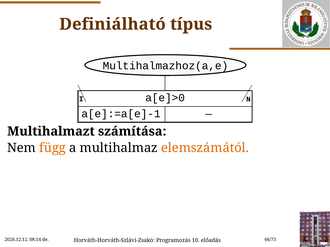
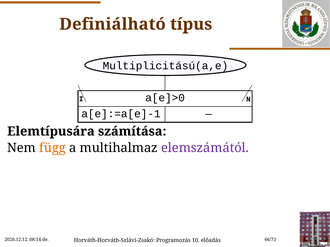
Multihalmazhoz(a,e: Multihalmazhoz(a,e -> Multiplicitású(a,e
Multihalmazt: Multihalmazt -> Elemtípusára
elemszámától colour: orange -> purple
